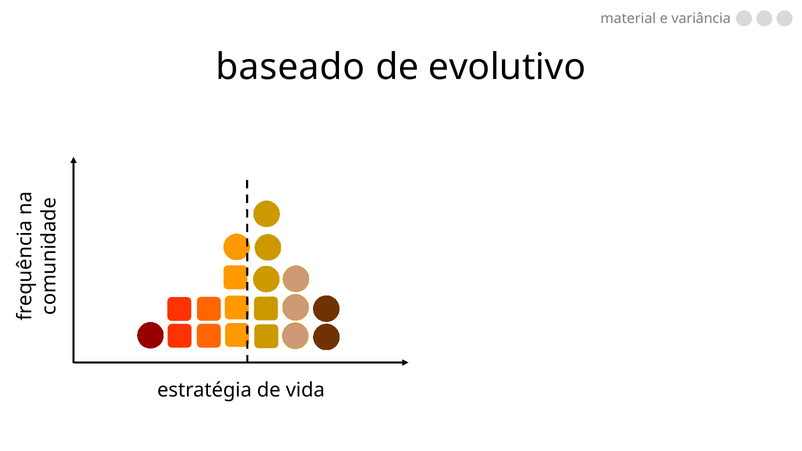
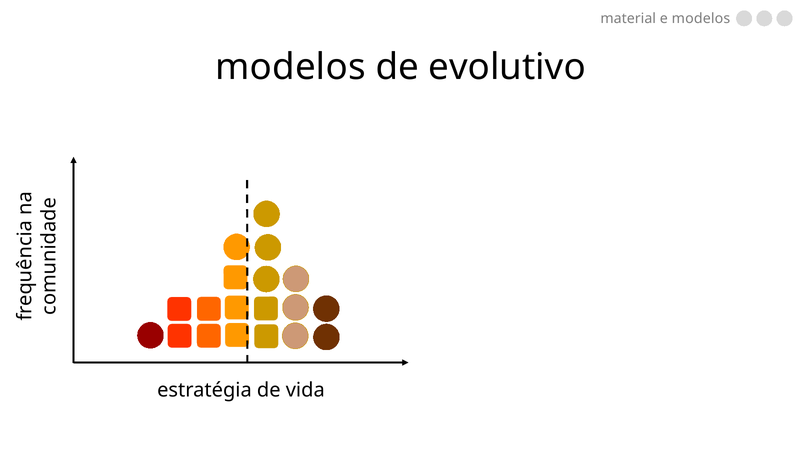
e variância: variância -> modelos
baseado at (290, 67): baseado -> modelos
